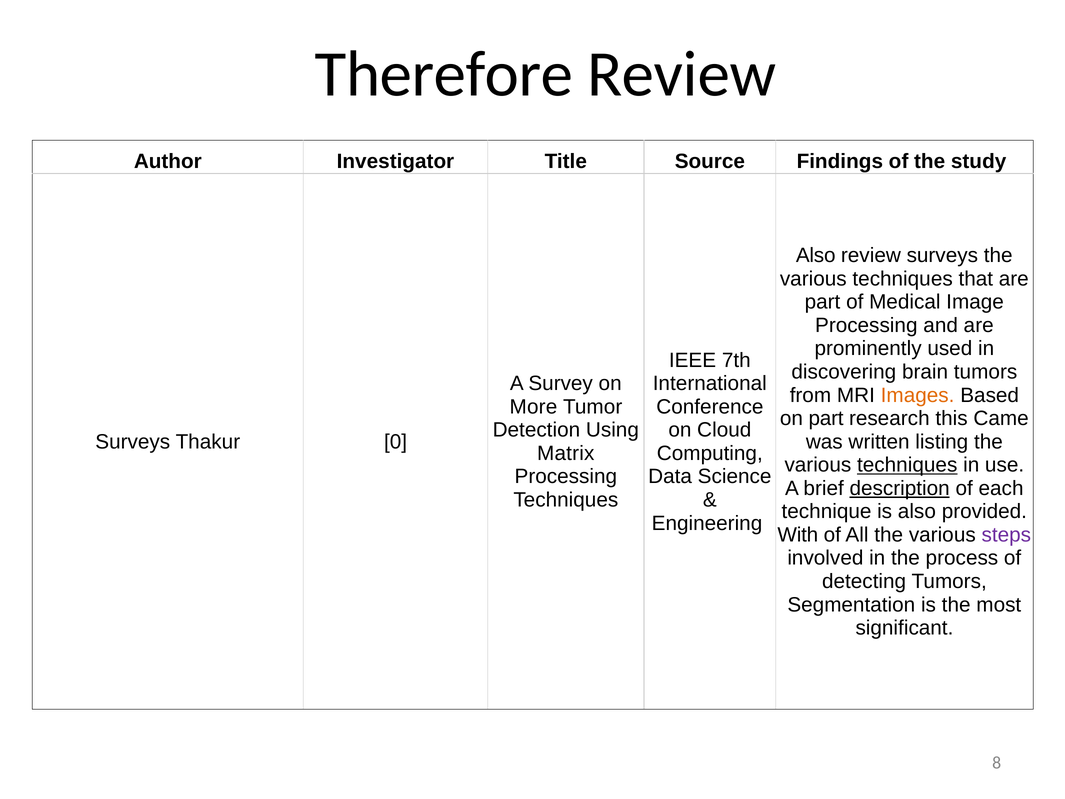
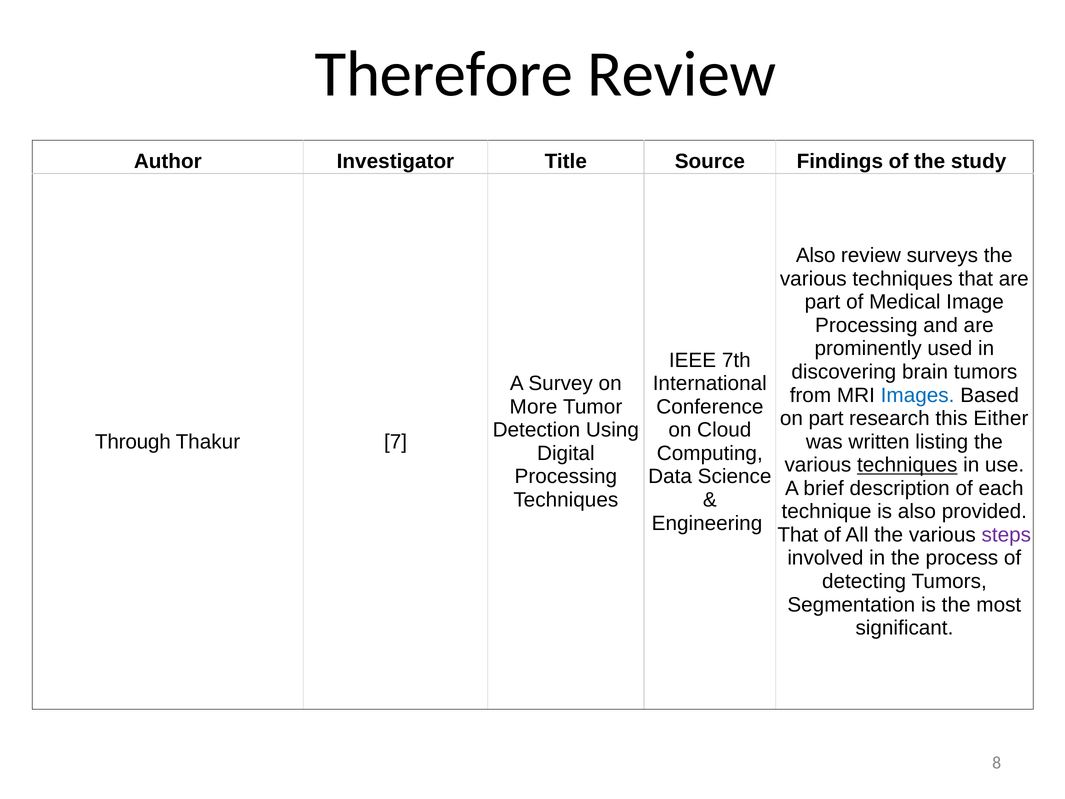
Images colour: orange -> blue
Came: Came -> Either
Surveys at (133, 442): Surveys -> Through
0: 0 -> 7
Matrix: Matrix -> Digital
description underline: present -> none
With at (798, 535): With -> That
